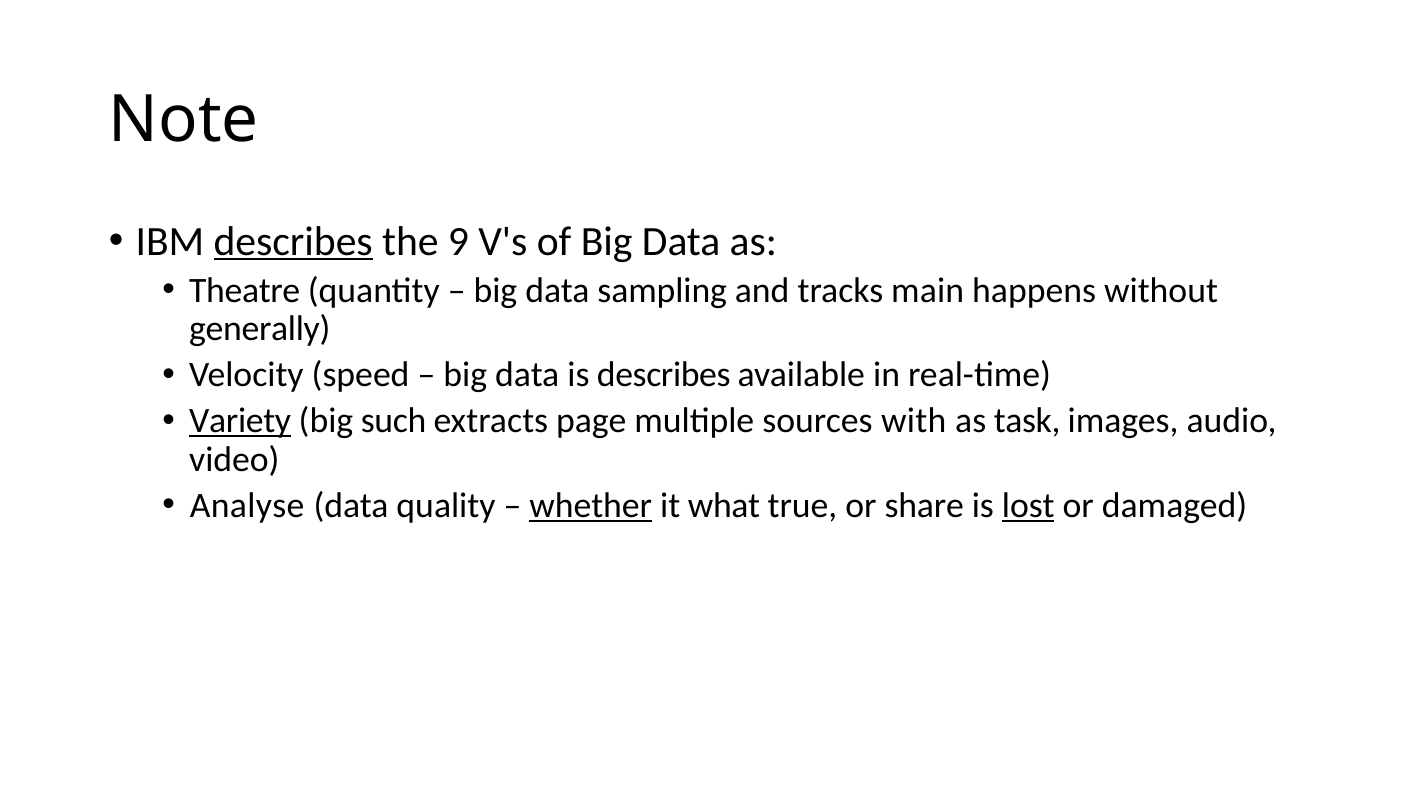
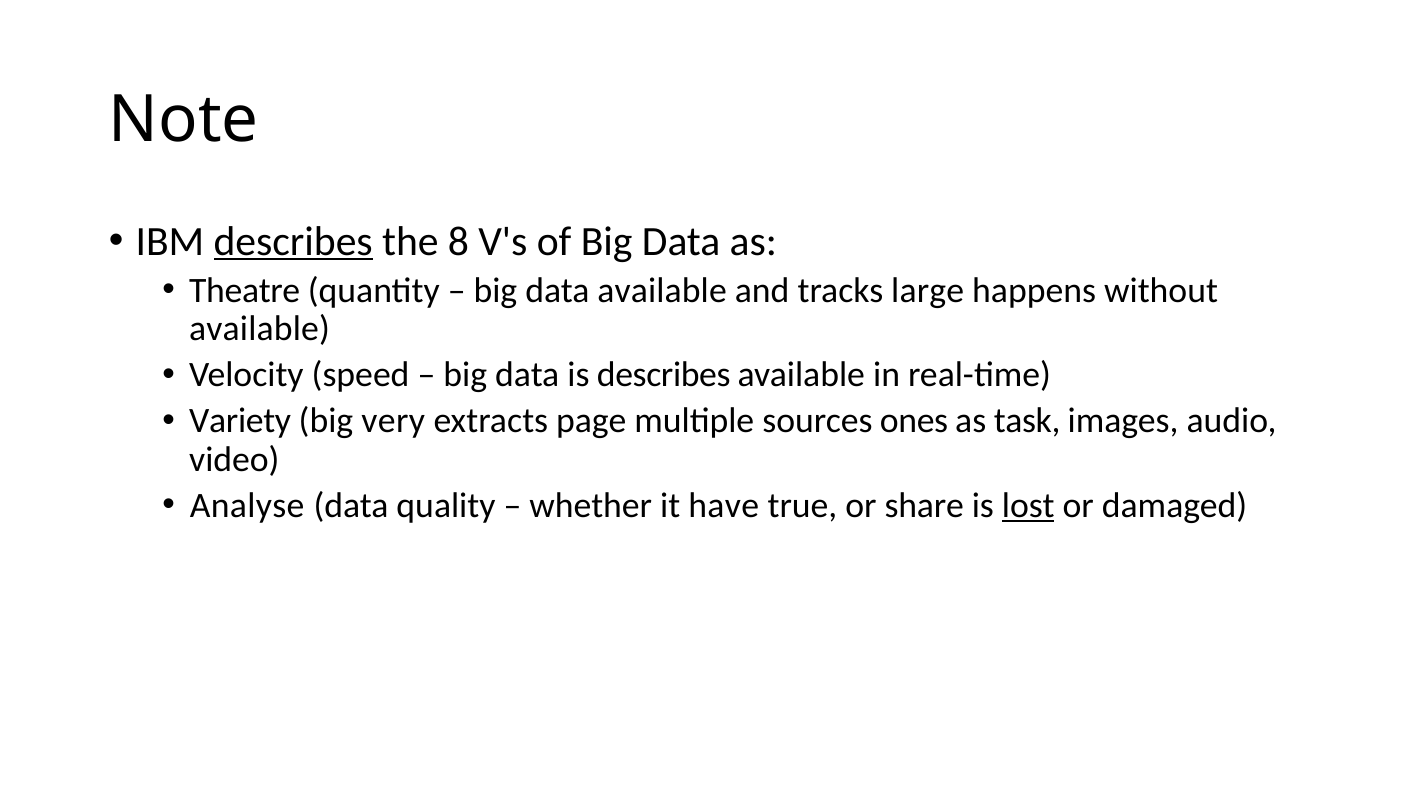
9: 9 -> 8
data sampling: sampling -> available
main: main -> large
generally at (260, 329): generally -> available
Variety underline: present -> none
such: such -> very
with: with -> ones
whether underline: present -> none
what: what -> have
